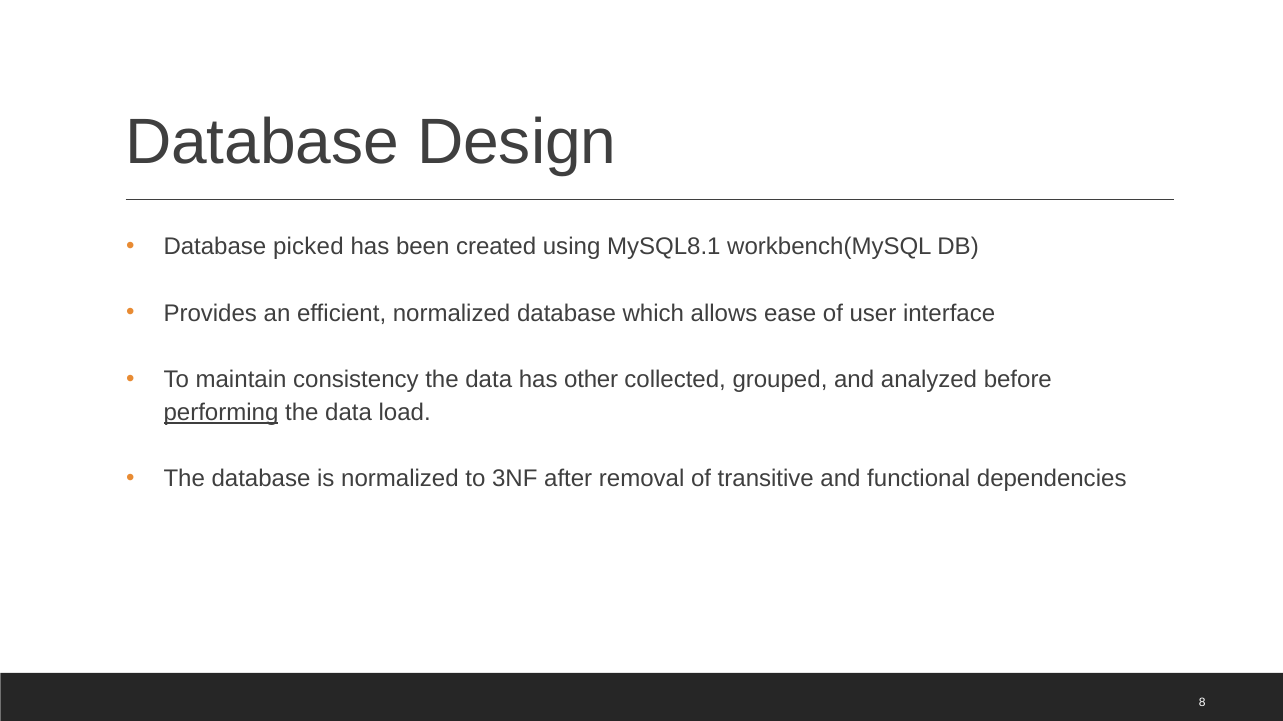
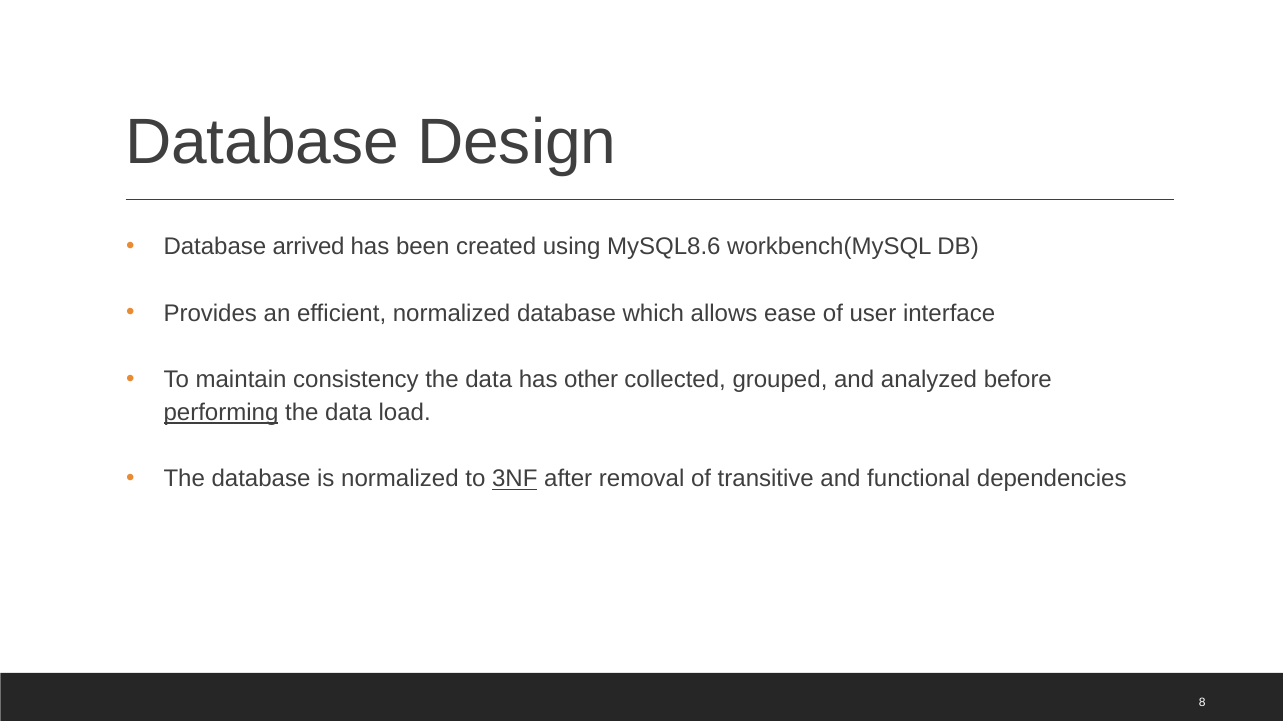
picked: picked -> arrived
MySQL8.1: MySQL8.1 -> MySQL8.6
3NF underline: none -> present
